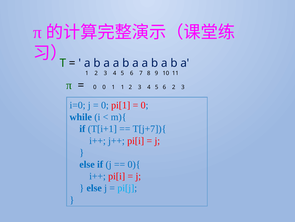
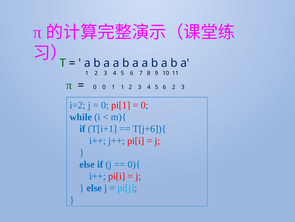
i=0: i=0 -> i=2
T[j+7]){: T[j+7]){ -> T[j+6]){
